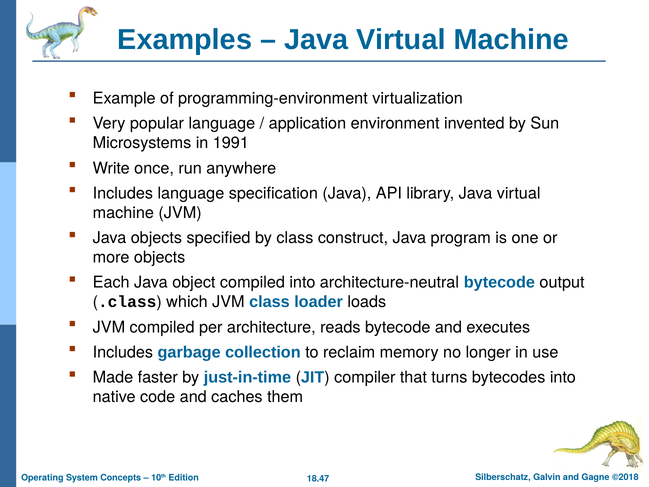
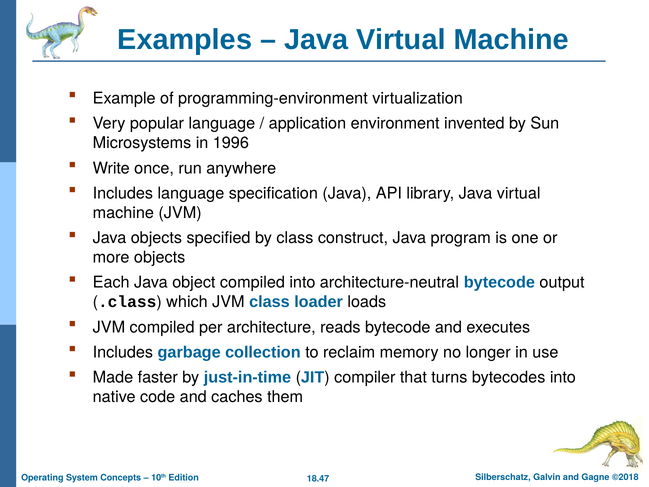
1991: 1991 -> 1996
